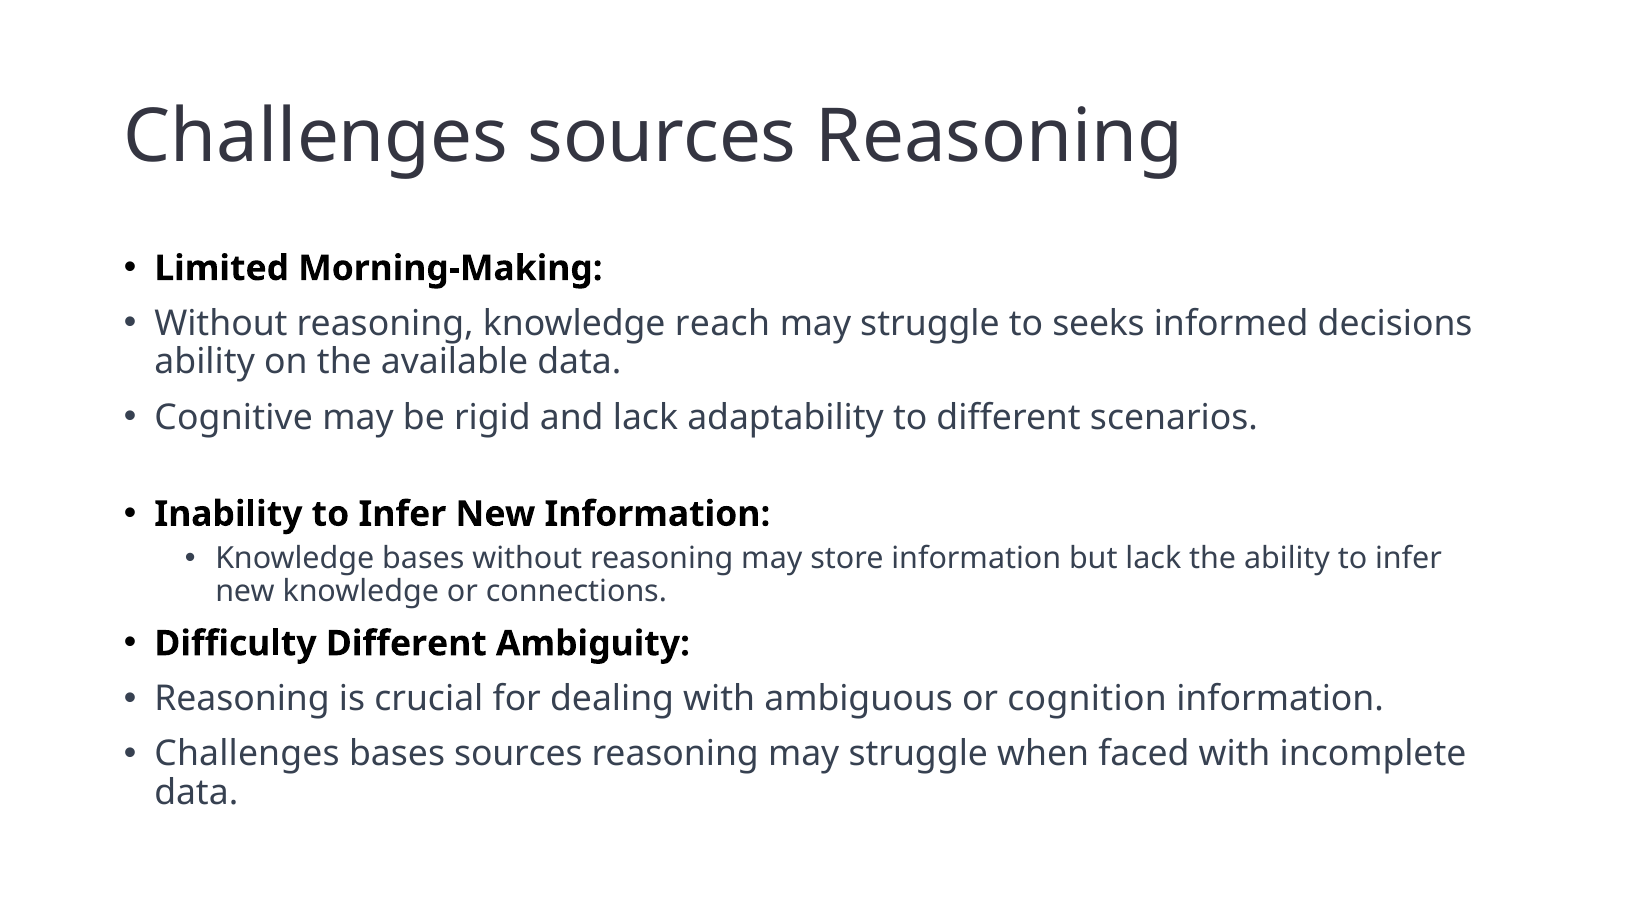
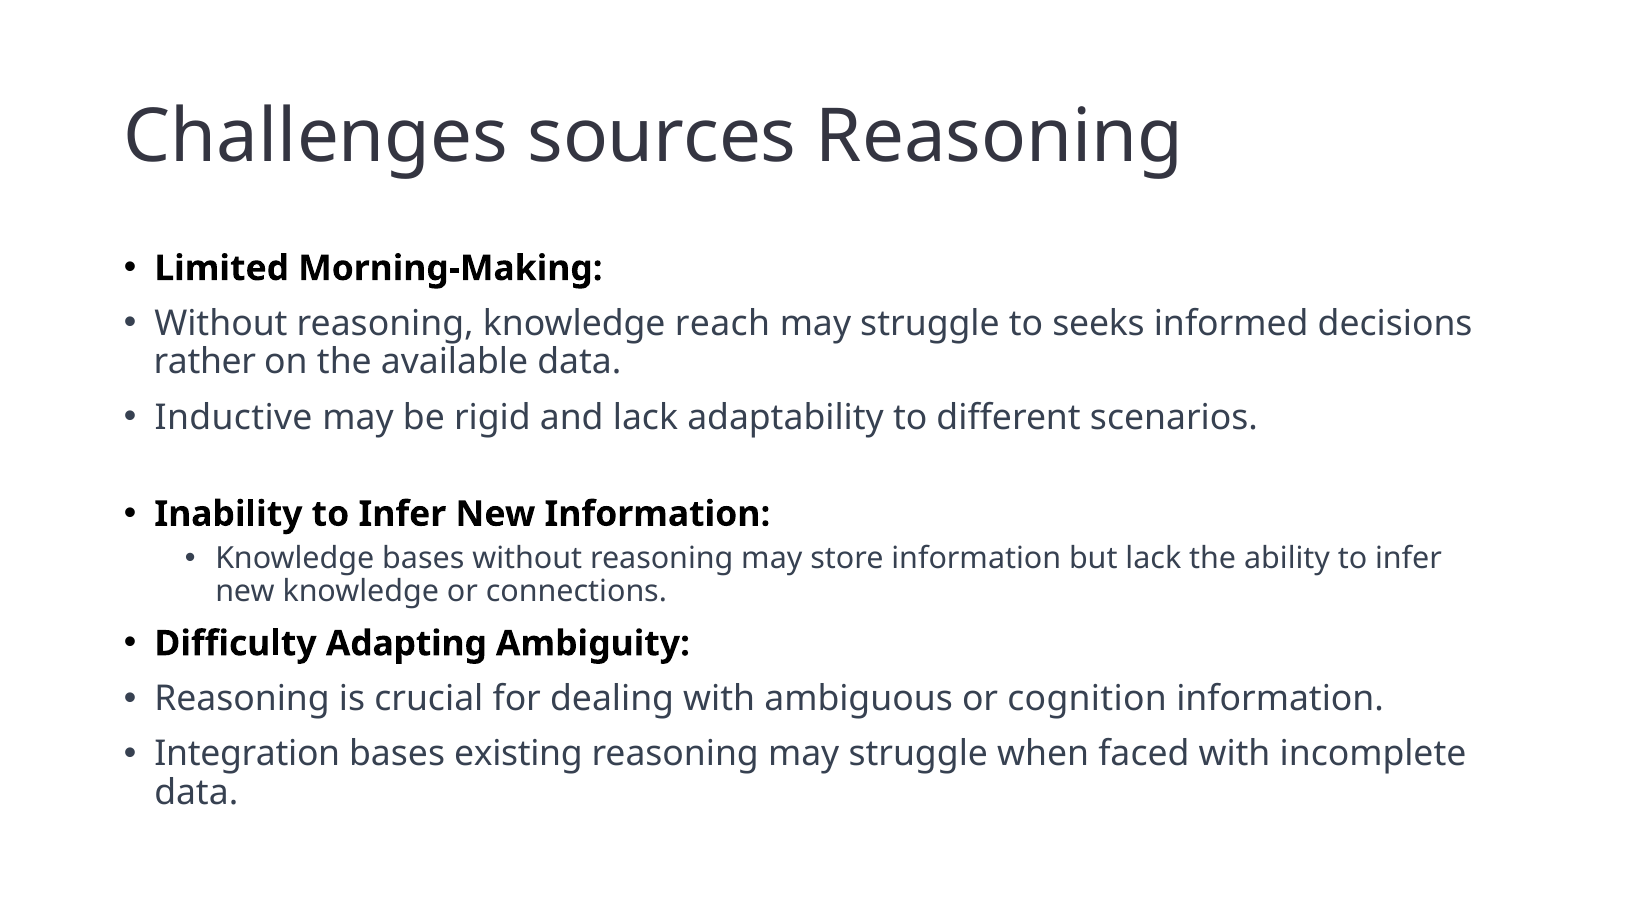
ability at (205, 362): ability -> rather
Cognitive: Cognitive -> Inductive
Difficulty Different: Different -> Adapting
Challenges at (247, 754): Challenges -> Integration
bases sources: sources -> existing
